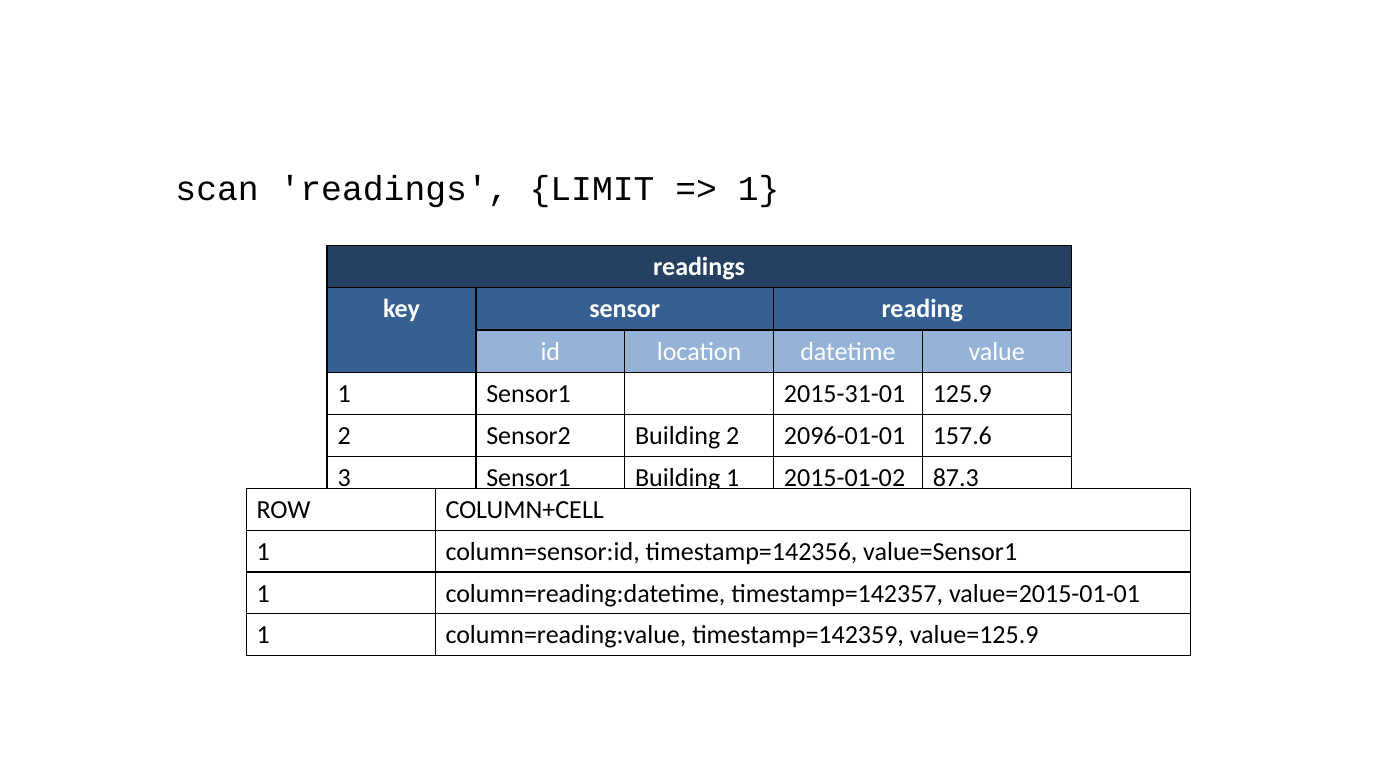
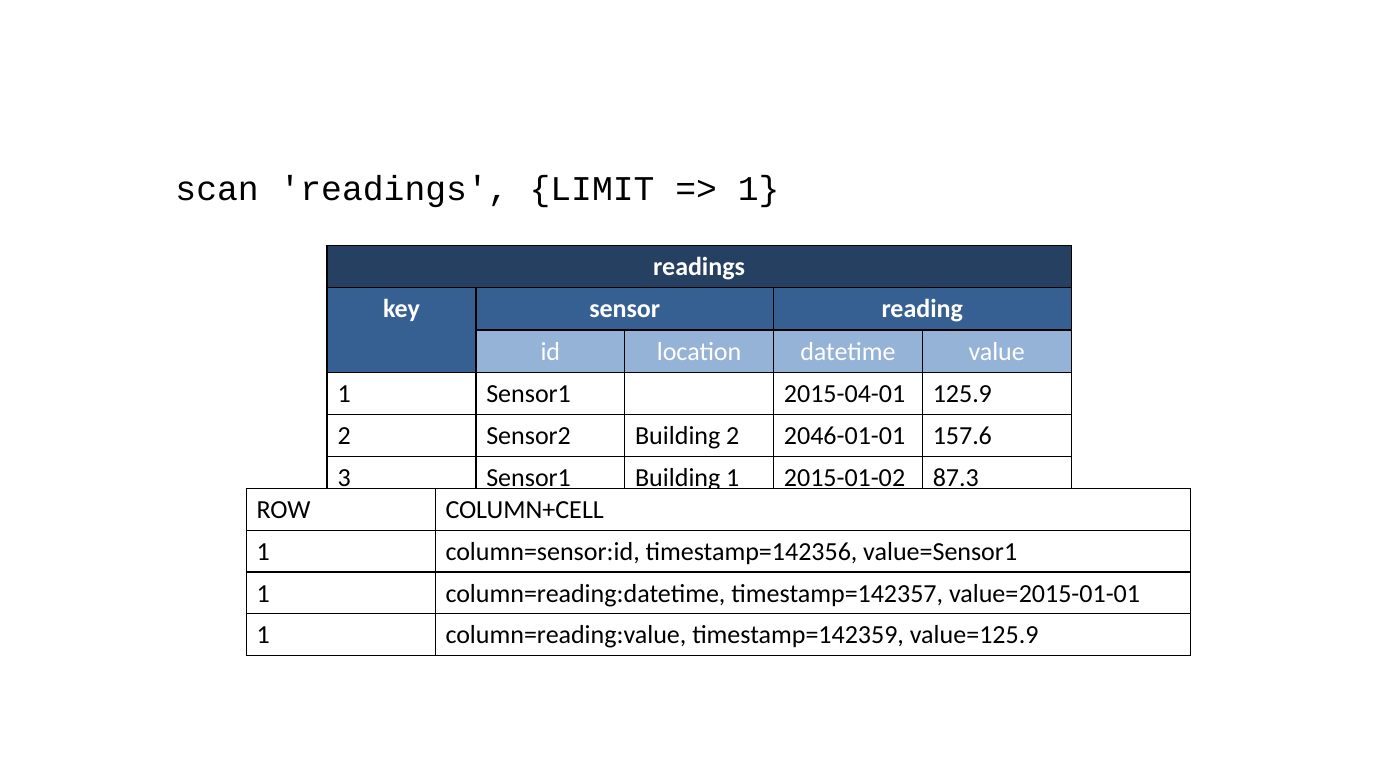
2015-31-01: 2015-31-01 -> 2015-04-01
2096-01-01: 2096-01-01 -> 2046-01-01
